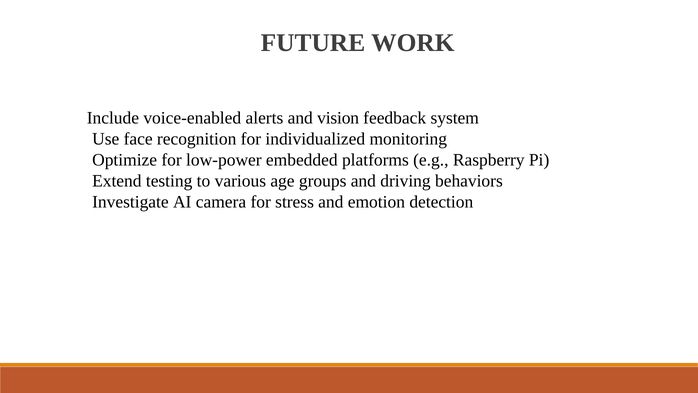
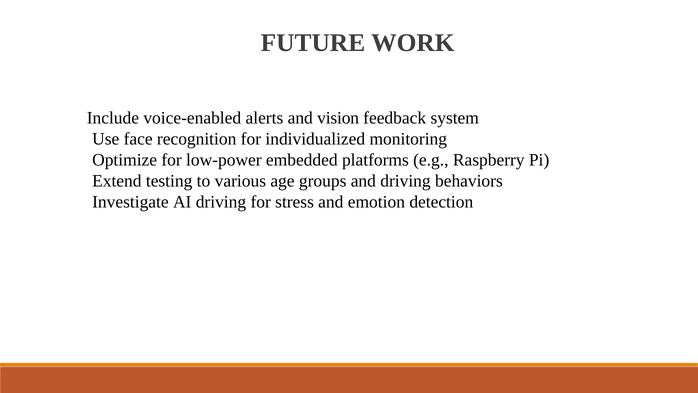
AI camera: camera -> driving
